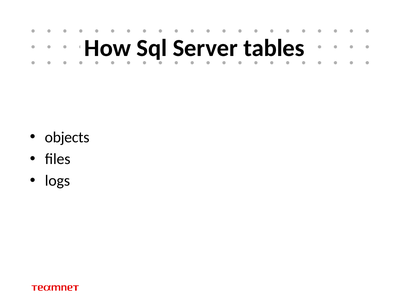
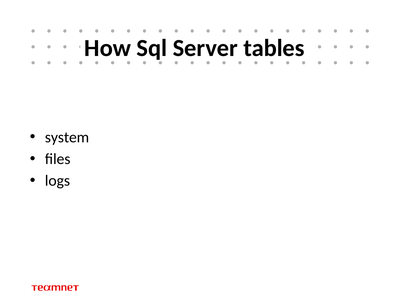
objects: objects -> system
